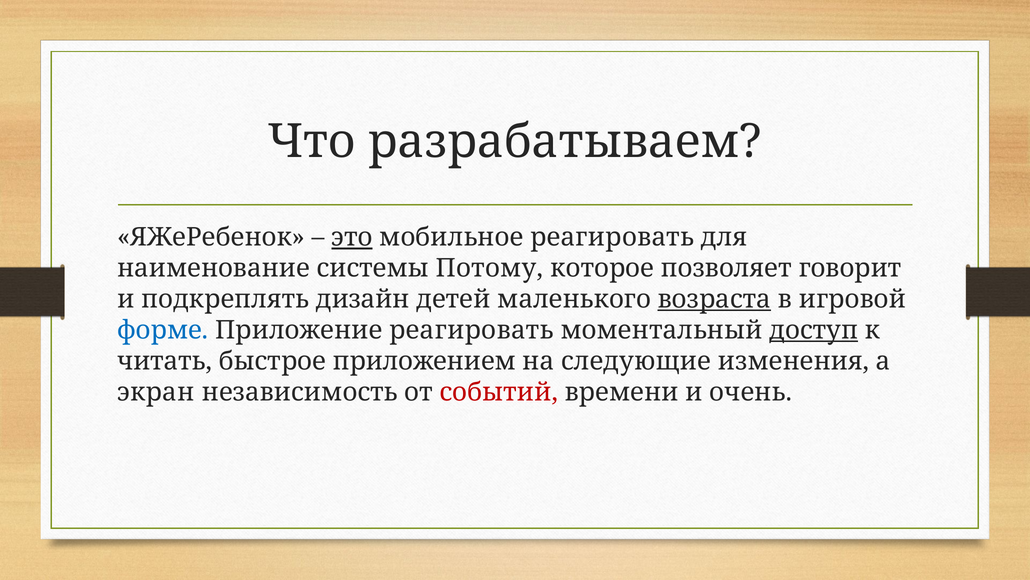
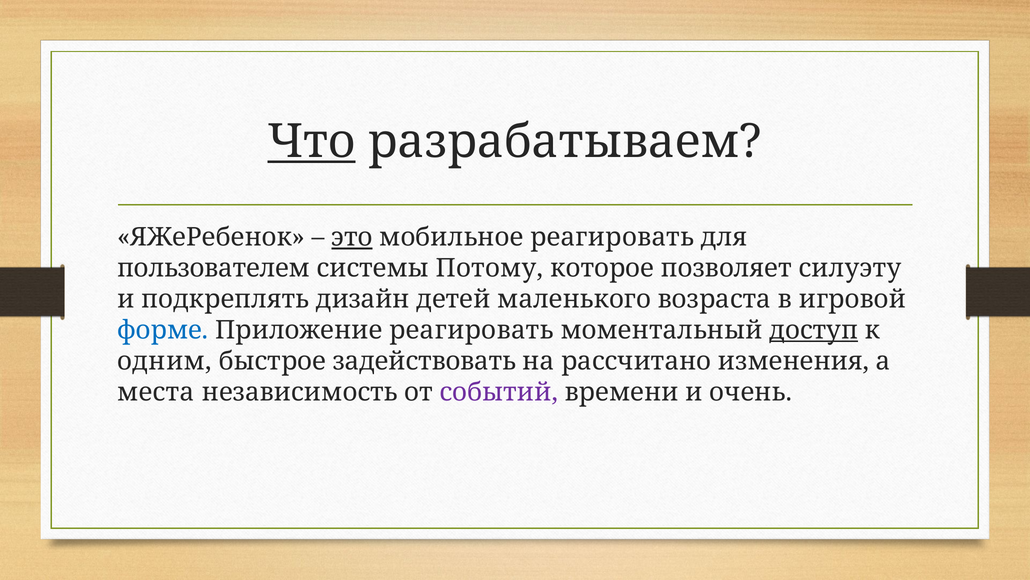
Что underline: none -> present
наименование: наименование -> пользователем
говорит: говорит -> силуэту
возраста underline: present -> none
читать: читать -> одним
приложением: приложением -> задействовать
следующие: следующие -> рассчитано
экран: экран -> места
событий colour: red -> purple
